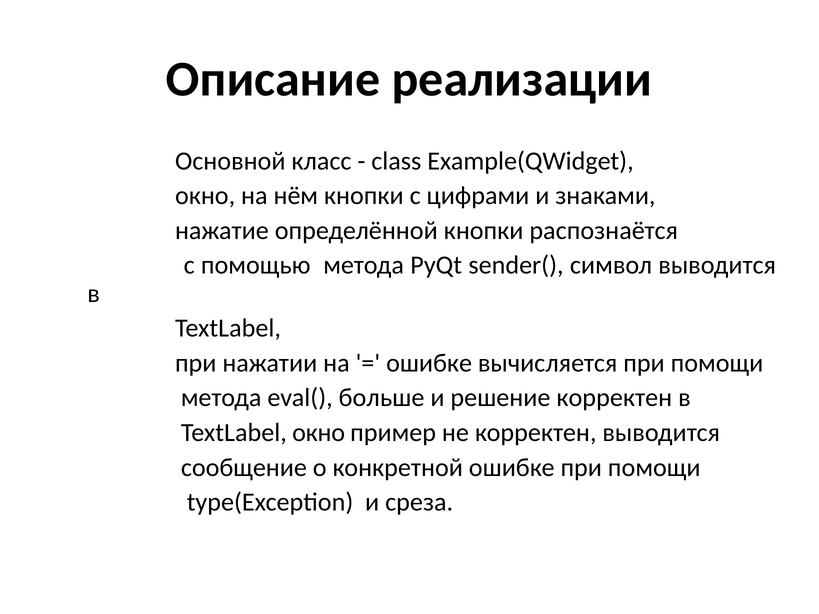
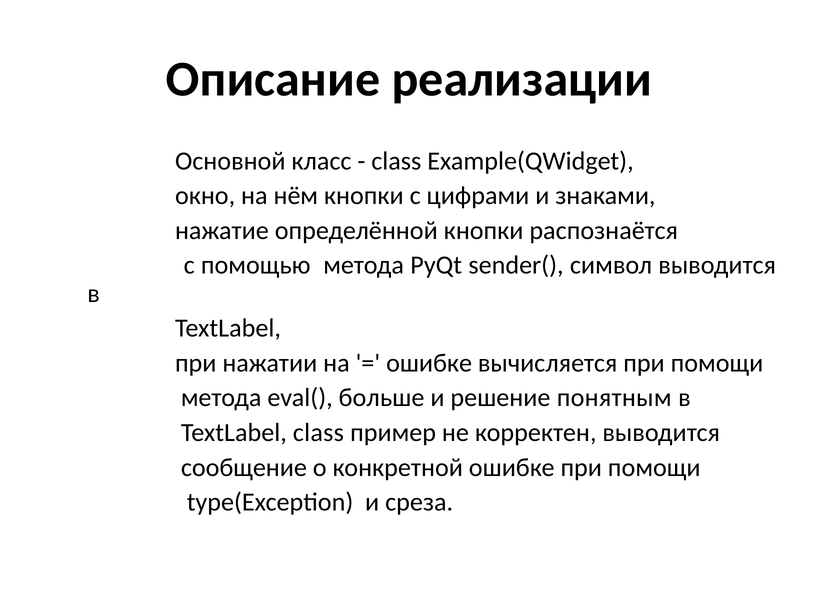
решение корректен: корректен -> понятным
TextLabel окно: окно -> class
